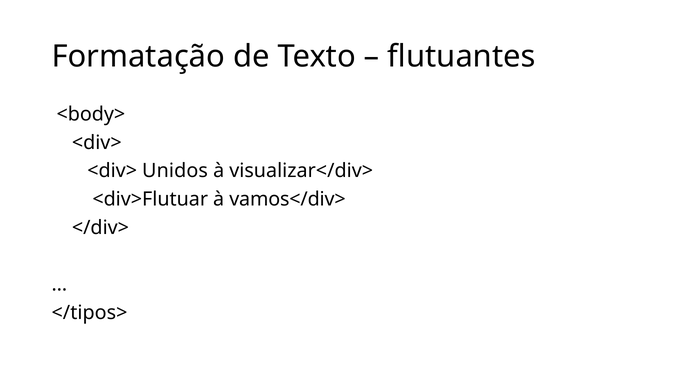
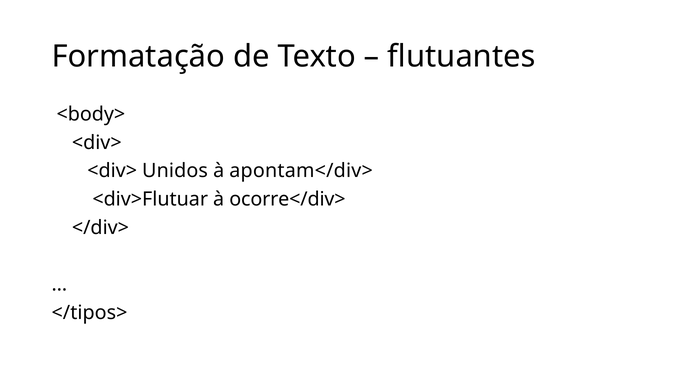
visualizar</div>: visualizar</div> -> apontam</div>
vamos</div>: vamos</div> -> ocorre</div>
